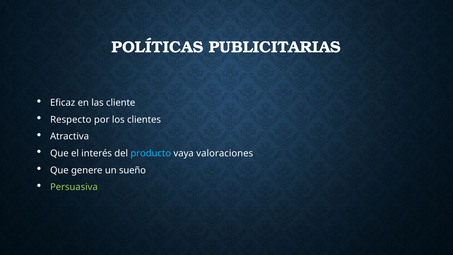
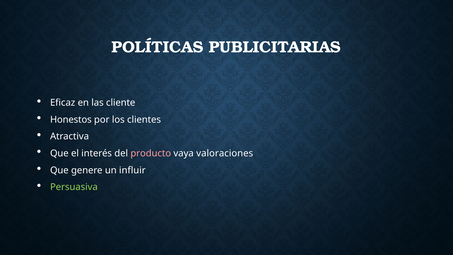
Respecto: Respecto -> Honestos
producto colour: light blue -> pink
sueño: sueño -> influir
